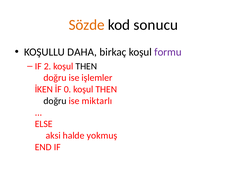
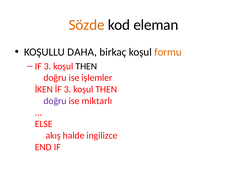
sonucu: sonucu -> eleman
formu colour: purple -> orange
IF 2: 2 -> 3
İF 0: 0 -> 3
doğru at (55, 101) colour: black -> purple
aksi: aksi -> akış
yokmuş: yokmuş -> ingilizce
